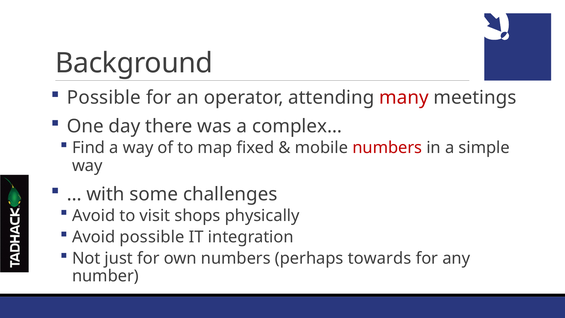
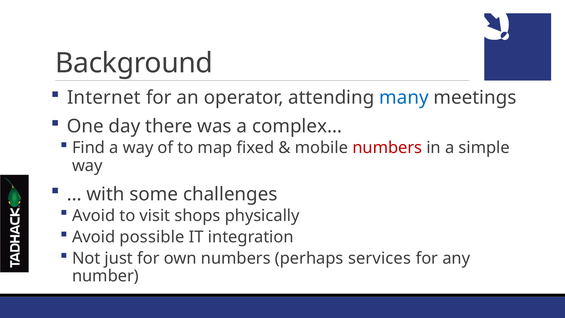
Possible at (104, 98): Possible -> Internet
many colour: red -> blue
towards: towards -> services
